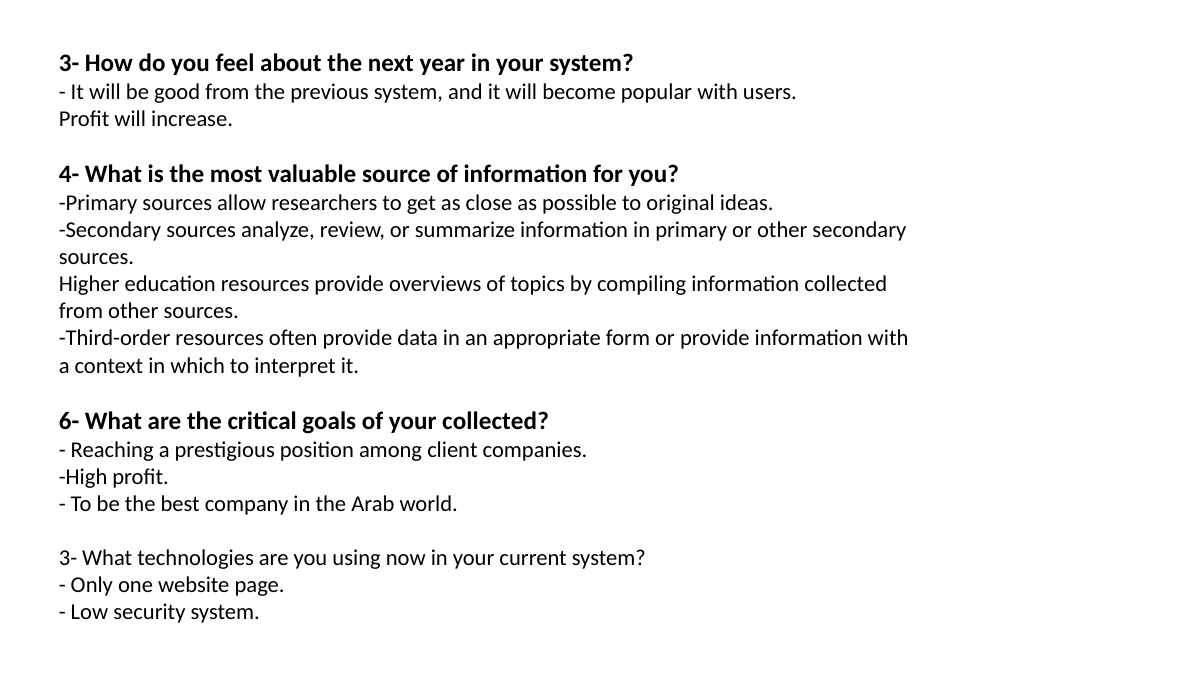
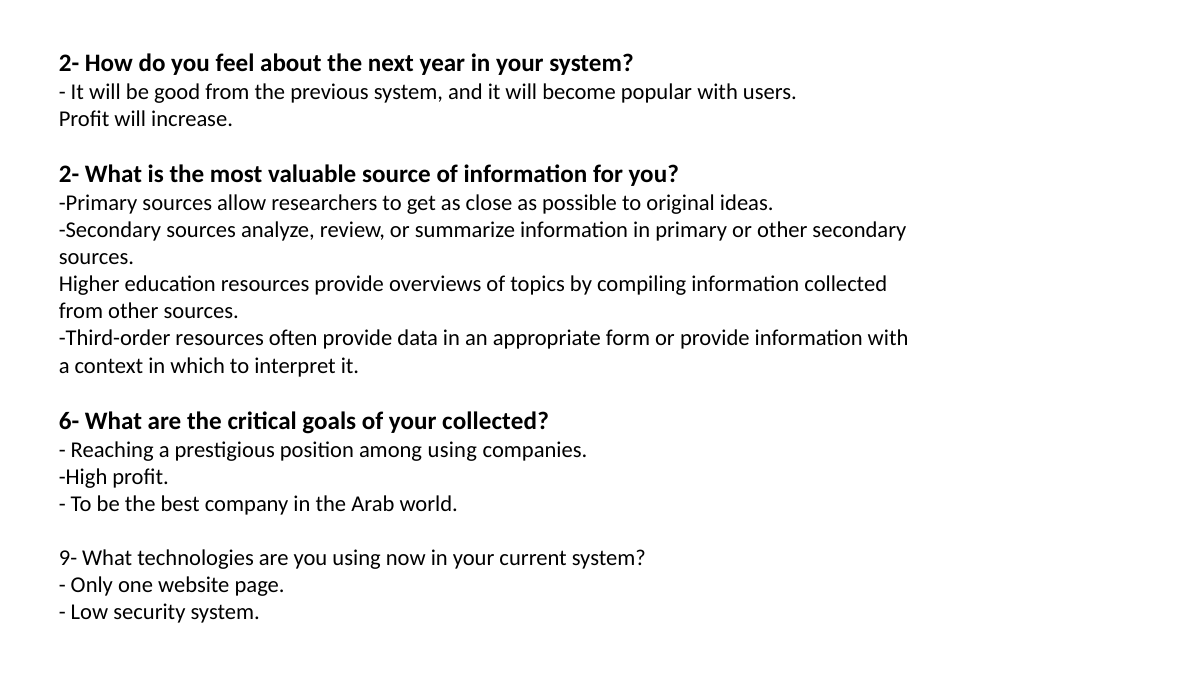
3- at (69, 63): 3- -> 2-
4- at (69, 175): 4- -> 2-
among client: client -> using
3- at (68, 558): 3- -> 9-
